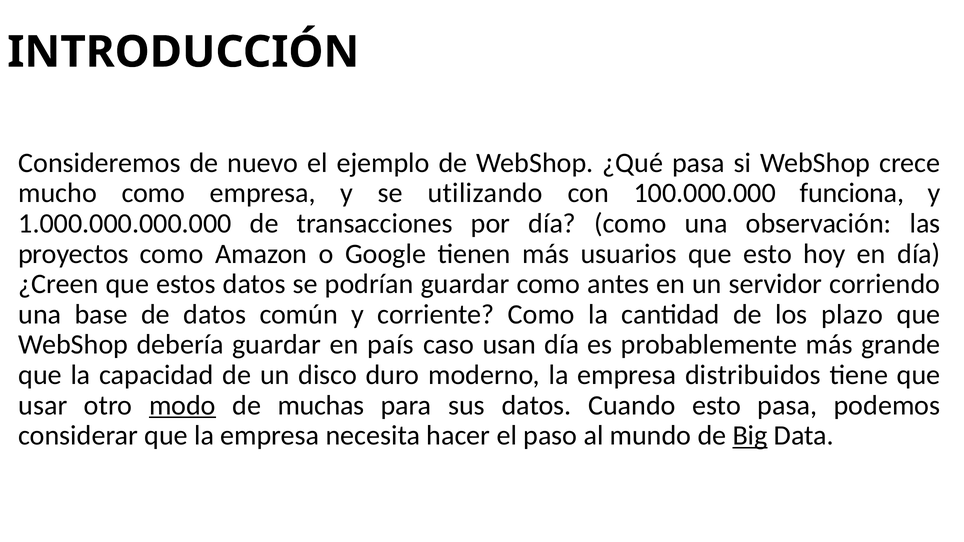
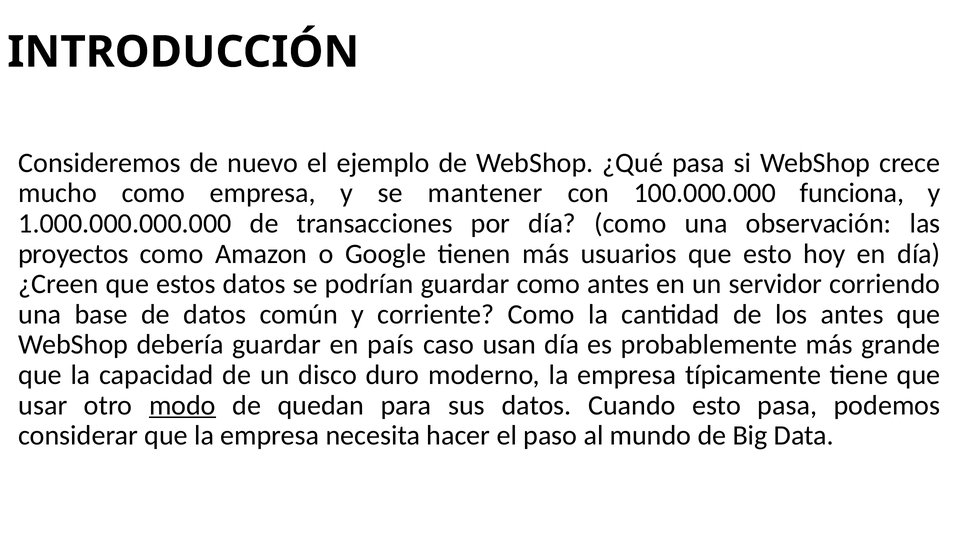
utilizando: utilizando -> mantener
los plazo: plazo -> antes
distribuidos: distribuidos -> típicamente
muchas: muchas -> quedan
Big underline: present -> none
